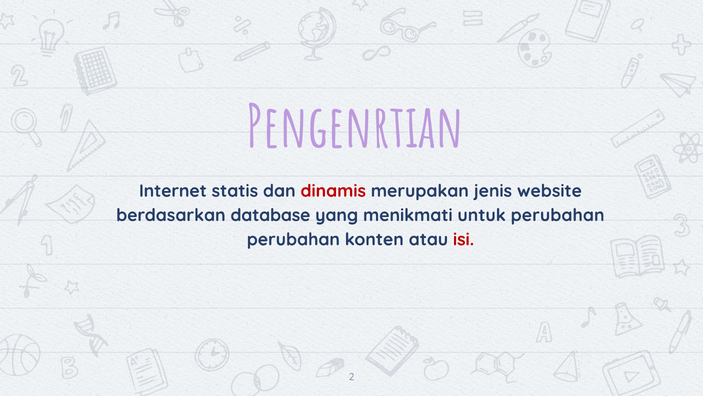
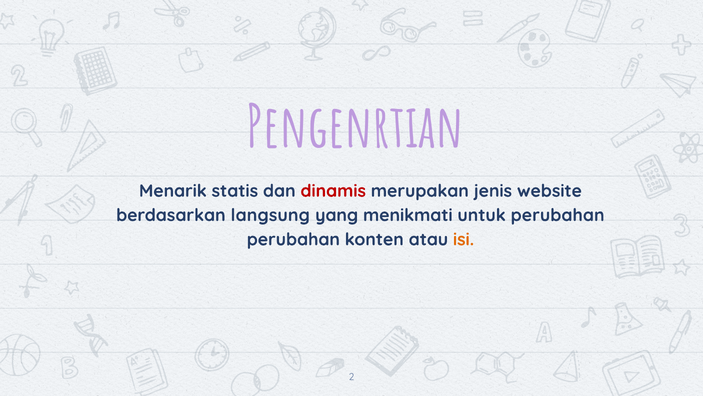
Internet: Internet -> Menarik
database: database -> langsung
isi colour: red -> orange
